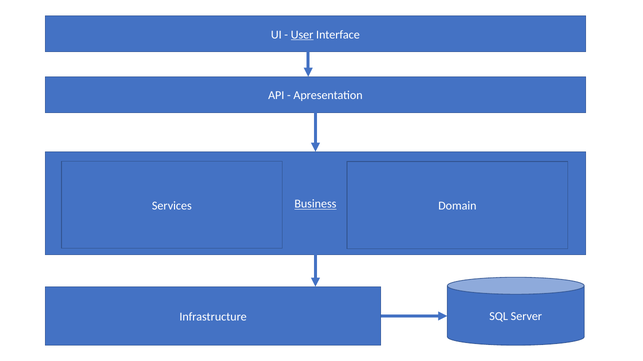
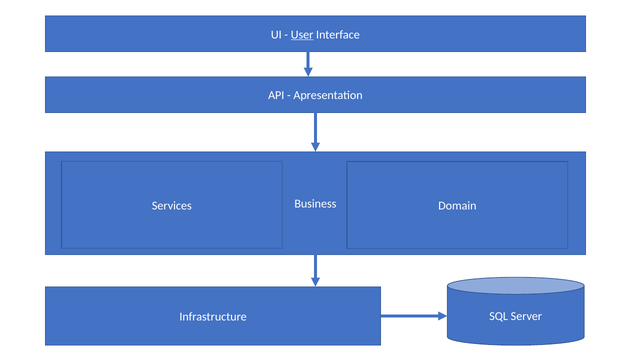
Business underline: present -> none
